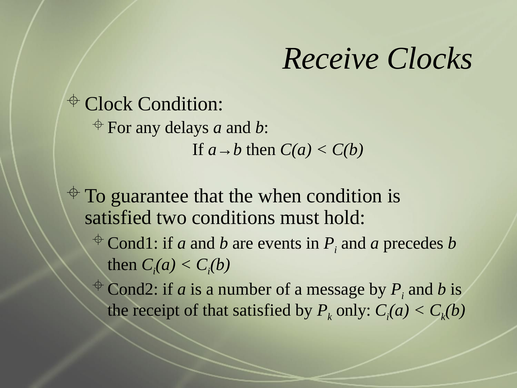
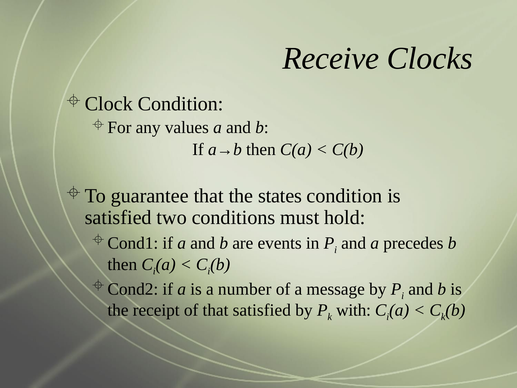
delays: delays -> values
when: when -> states
only: only -> with
